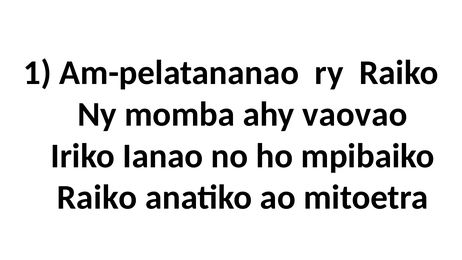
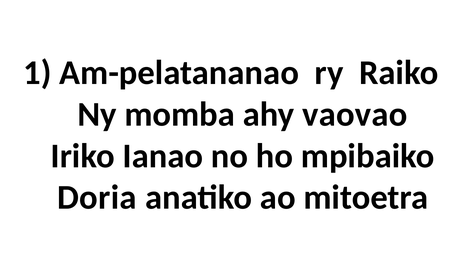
Raiko at (97, 197): Raiko -> Doria
